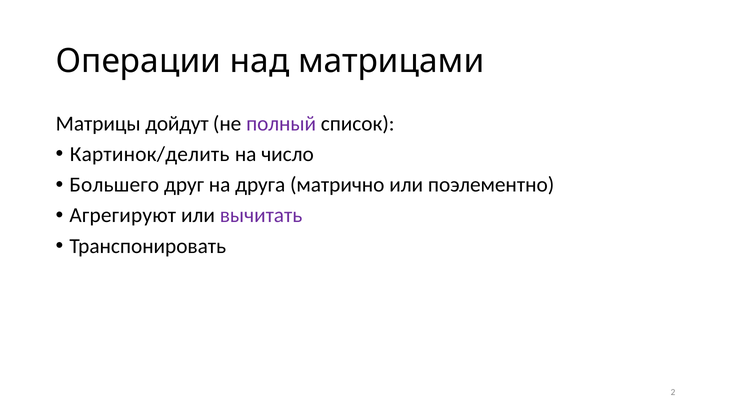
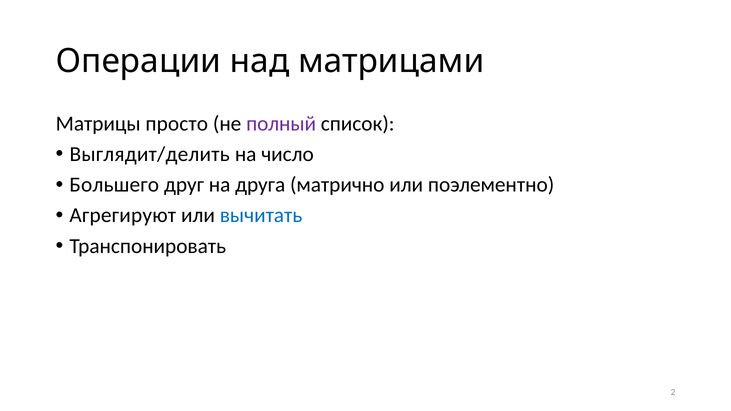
дойдут: дойдут -> просто
Картинок/делить: Картинок/делить -> Выглядит/делить
вычитать colour: purple -> blue
